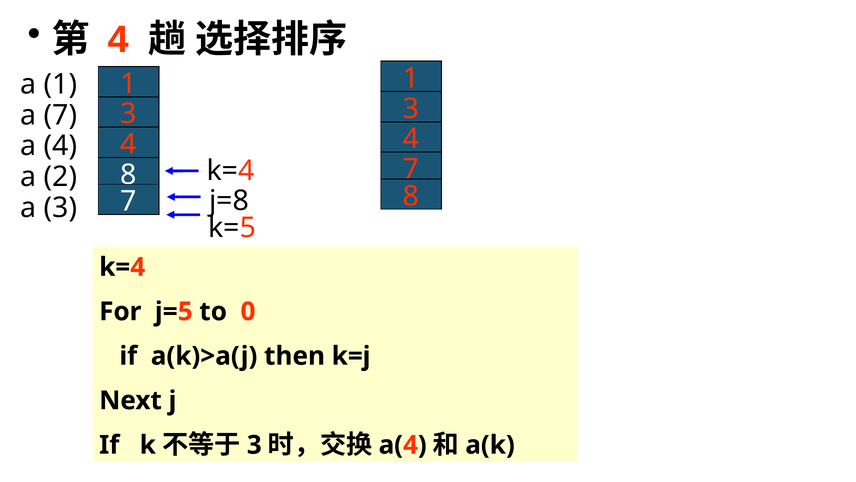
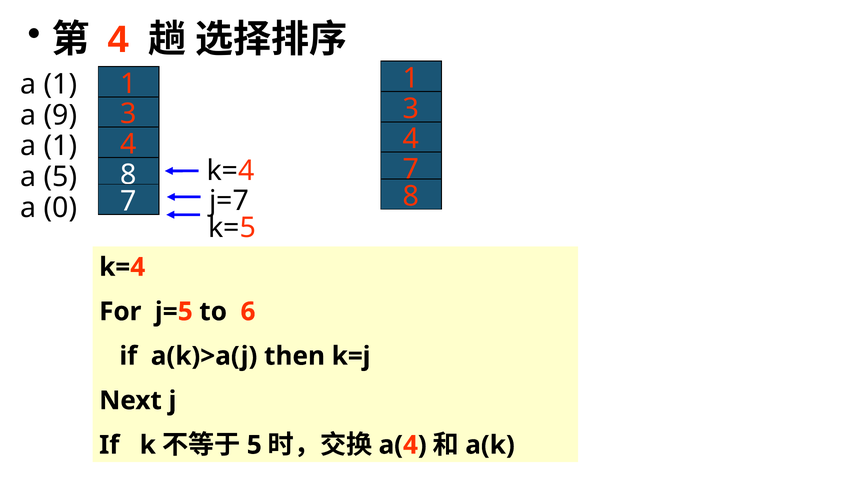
a 7: 7 -> 9
4 at (60, 146): 4 -> 1
a 2: 2 -> 5
j=8: j=8 -> j=7
a 3: 3 -> 0
0: 0 -> 6
3 at (254, 445): 3 -> 5
